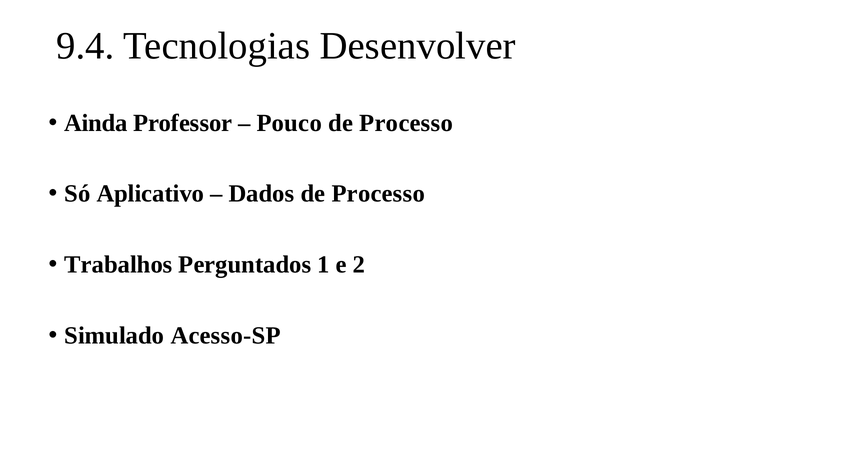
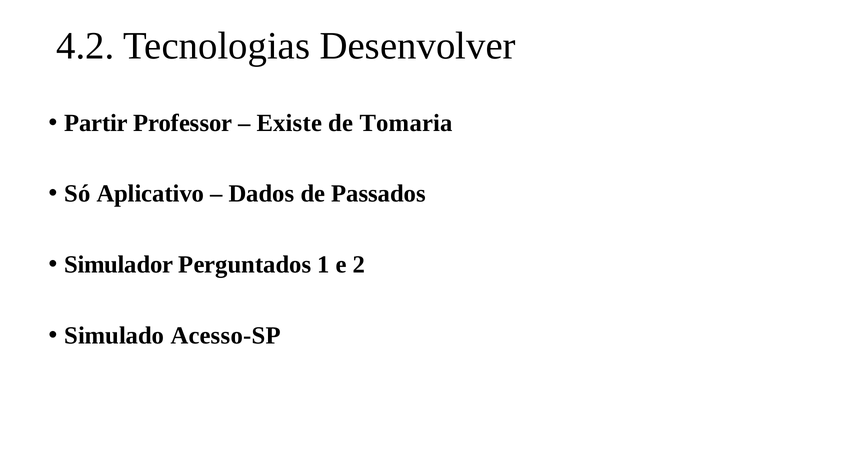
9.4: 9.4 -> 4.2
Ainda: Ainda -> Partir
Pouco: Pouco -> Existe
Processo at (406, 123): Processo -> Tomaria
Processo at (378, 194): Processo -> Passados
Trabalhos: Trabalhos -> Simulador
